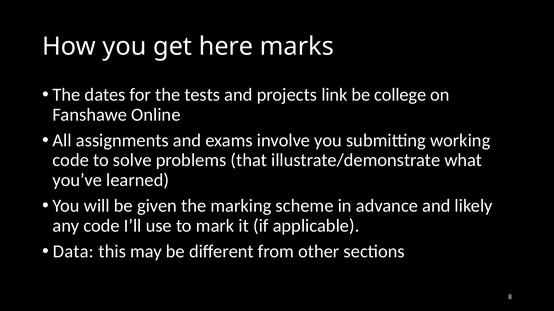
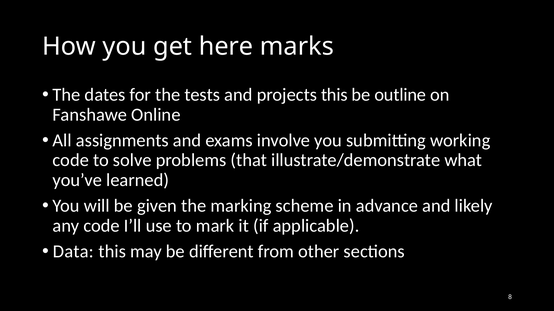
projects link: link -> this
college: college -> outline
